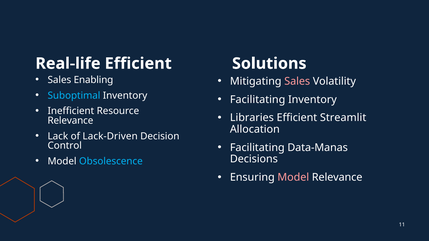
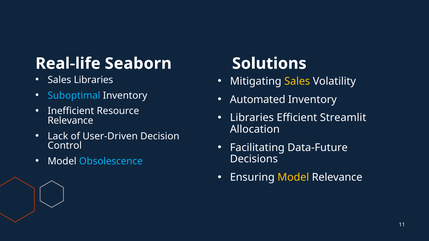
Real-life Efficient: Efficient -> Seaborn
Sales Enabling: Enabling -> Libraries
Sales at (297, 81) colour: pink -> yellow
Facilitating at (258, 100): Facilitating -> Automated
Lack-Driven: Lack-Driven -> User-Driven
Data-Manas: Data-Manas -> Data-Future
Model at (293, 178) colour: pink -> yellow
